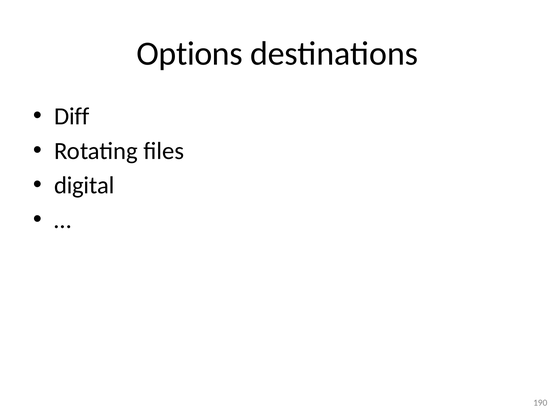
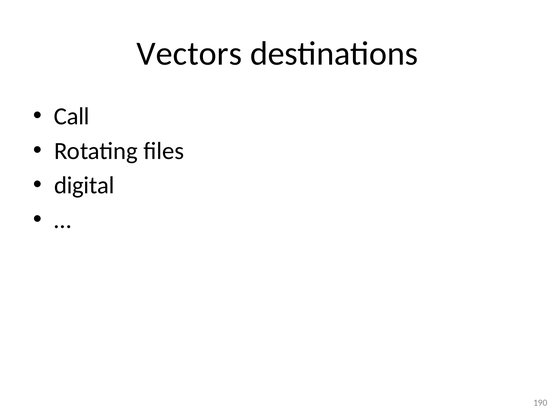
Options: Options -> Vectors
Diff: Diff -> Call
